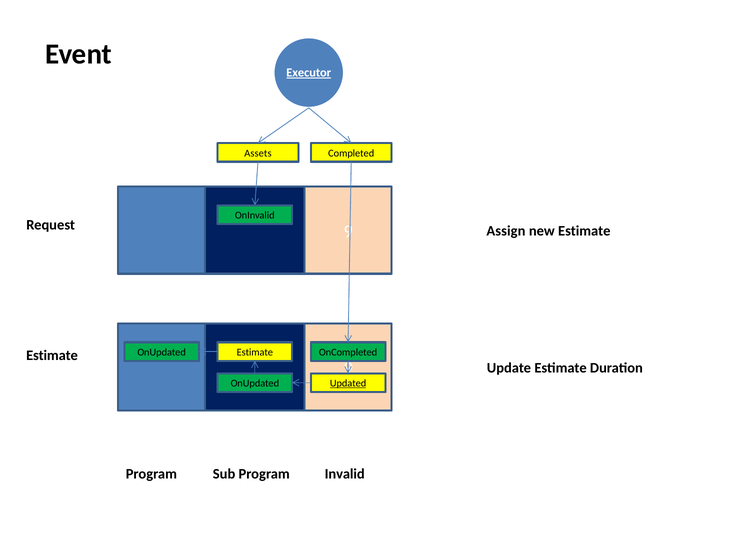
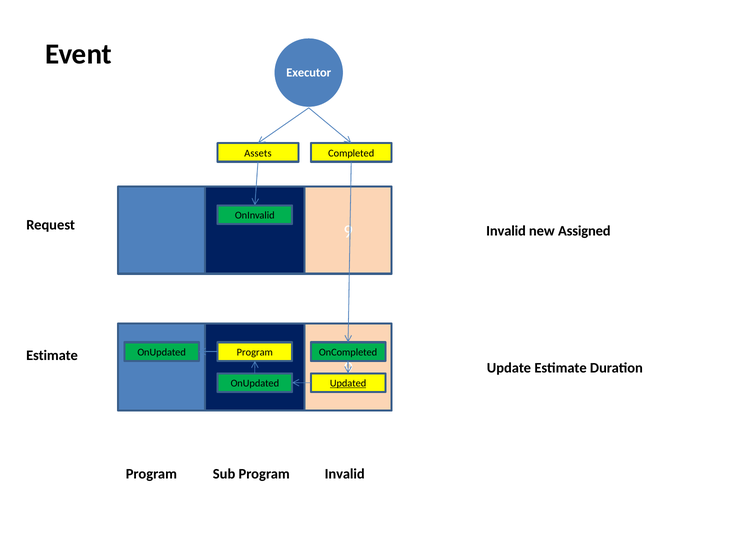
Executor underline: present -> none
Assign at (506, 231): Assign -> Invalid
new Estimate: Estimate -> Assigned
Estimate at (255, 352): Estimate -> Program
